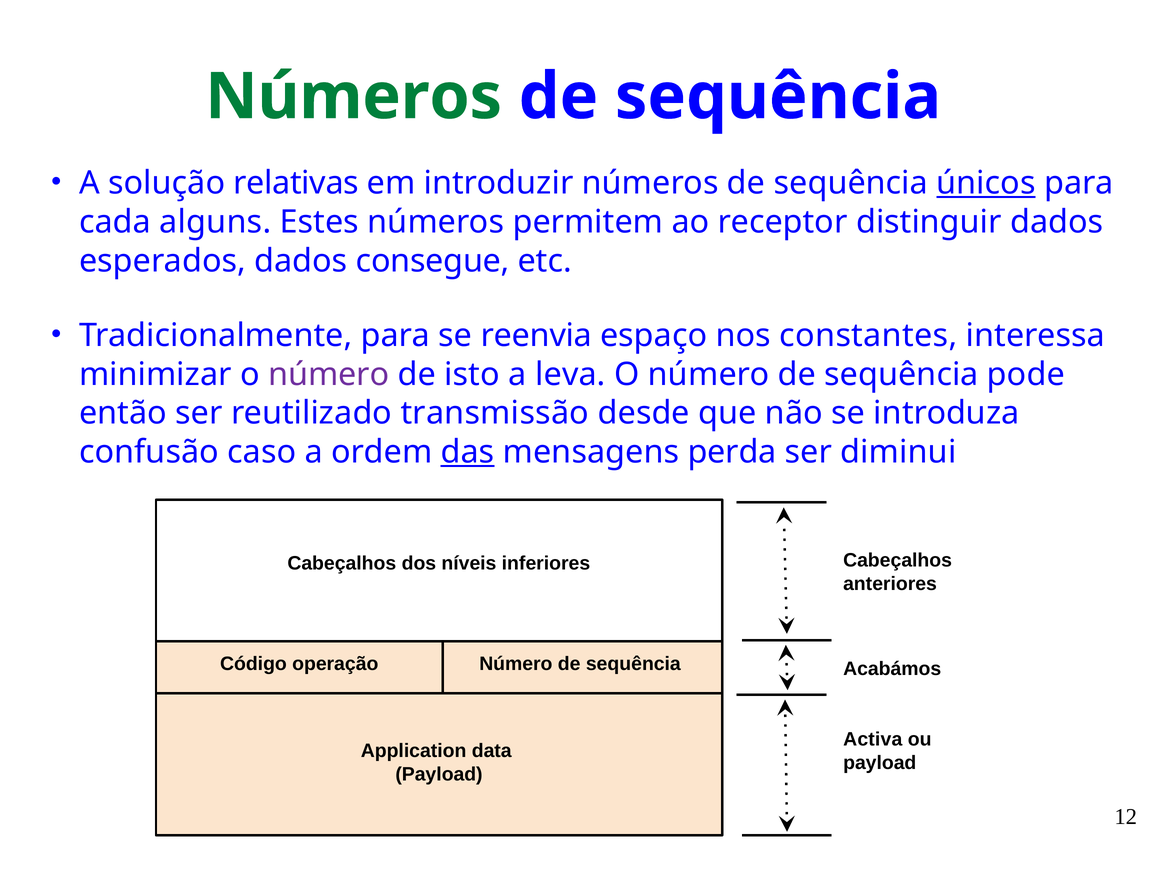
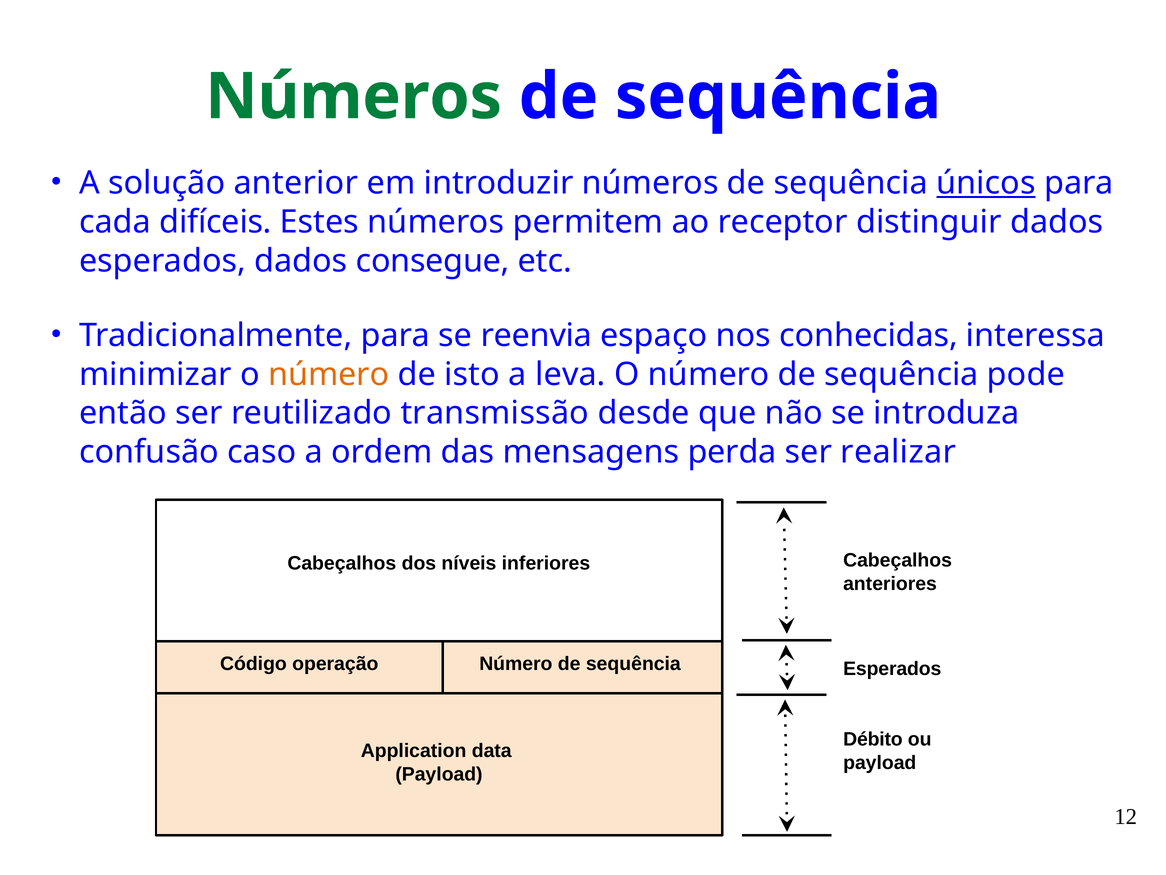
relativas: relativas -> anterior
alguns: alguns -> difíceis
constantes: constantes -> conhecidas
número at (329, 374) colour: purple -> orange
das underline: present -> none
diminui: diminui -> realizar
Acabámos at (892, 668): Acabámos -> Esperados
Activa: Activa -> Débito
